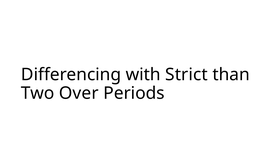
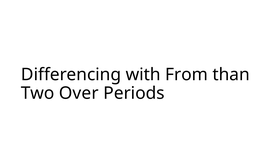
Strict: Strict -> From
